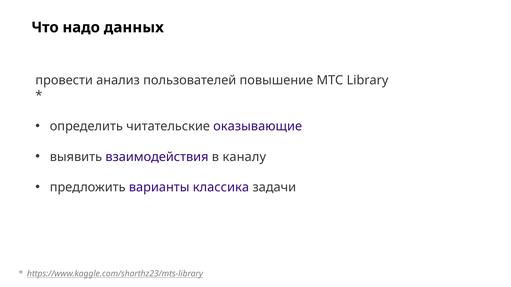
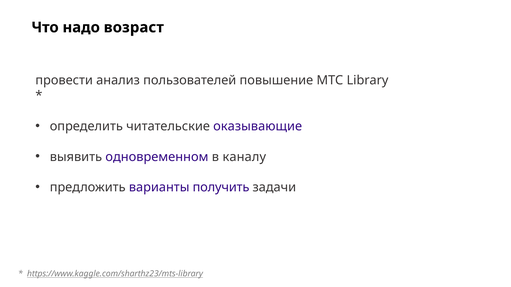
данных: данных -> возраст
взаимодействия: взаимодействия -> одновременном
классика: классика -> получить
